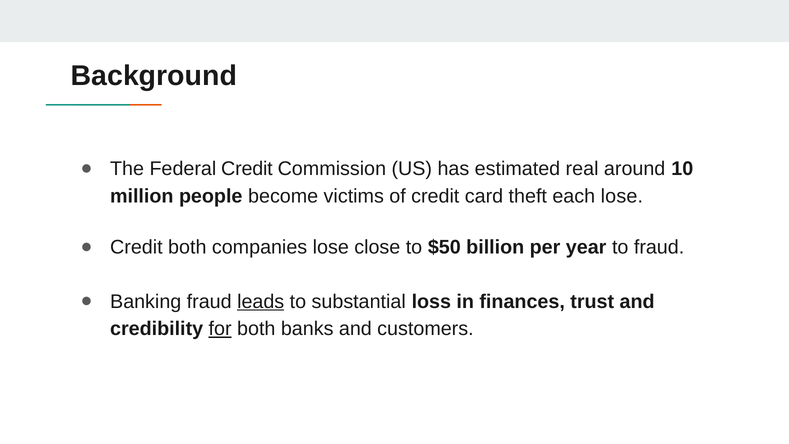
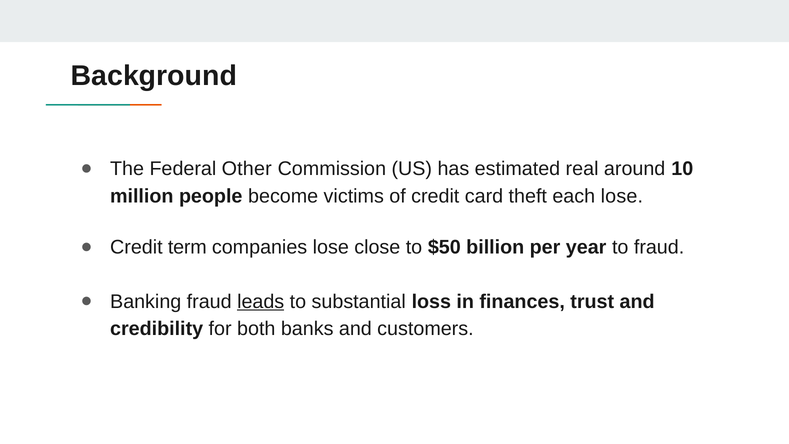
Federal Credit: Credit -> Other
Credit both: both -> term
for underline: present -> none
